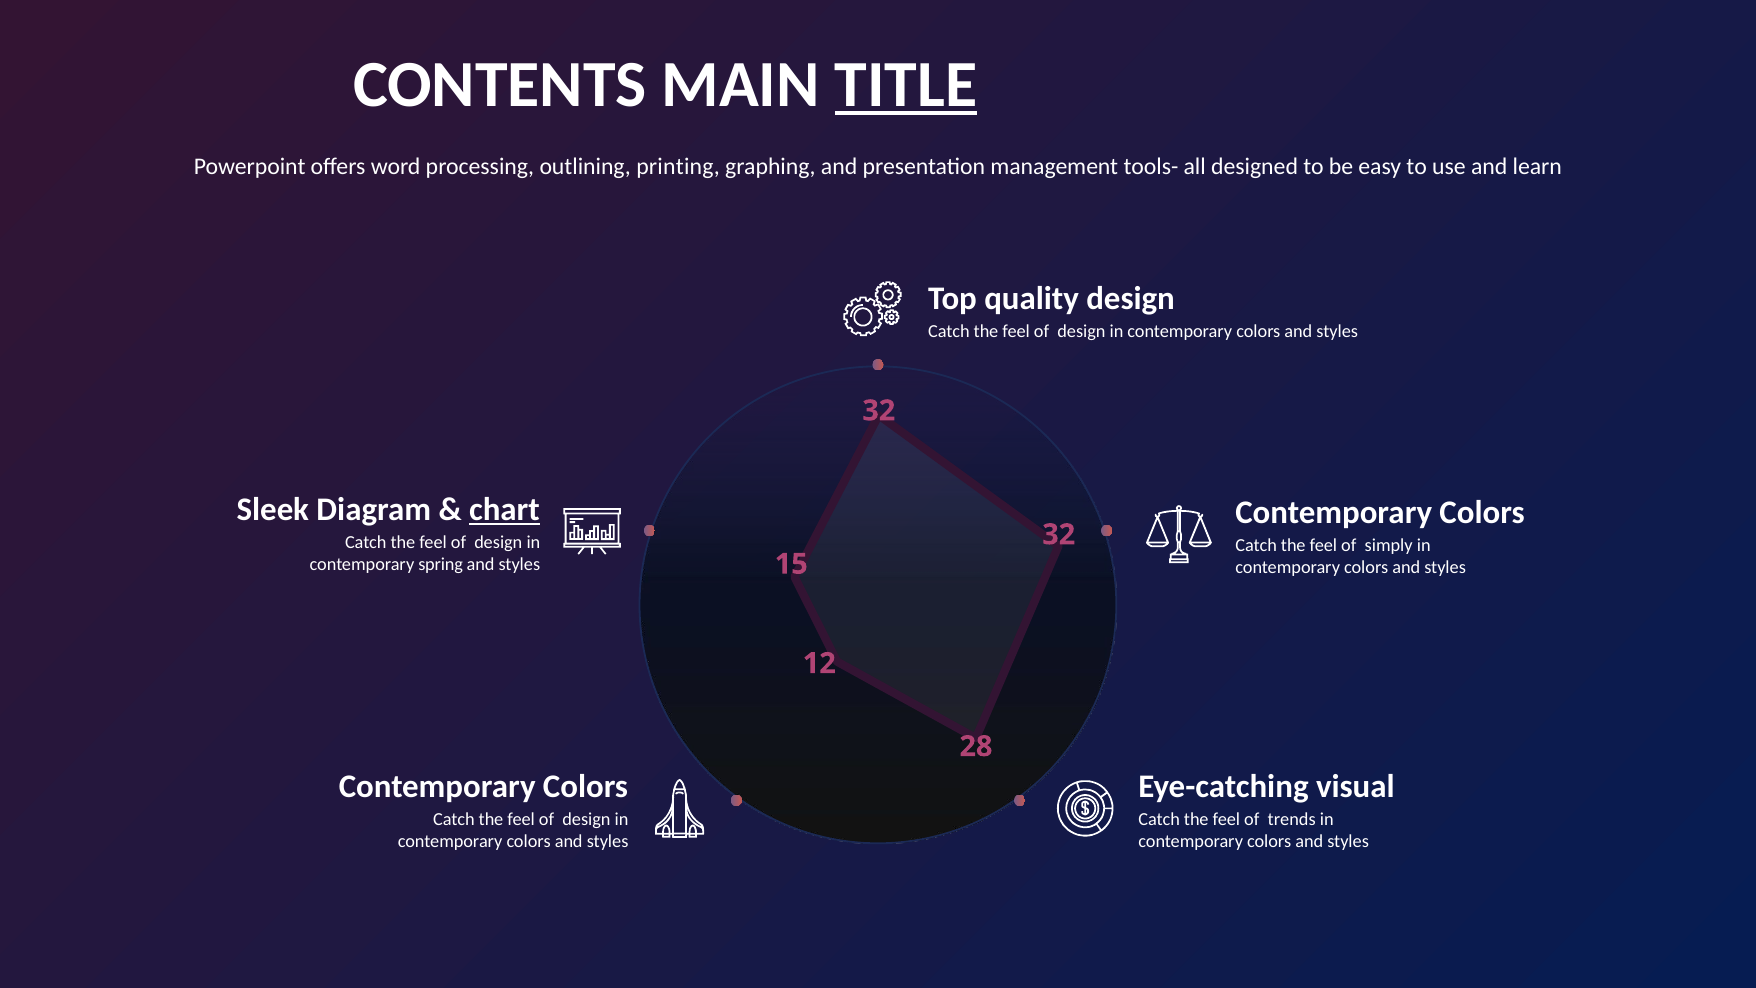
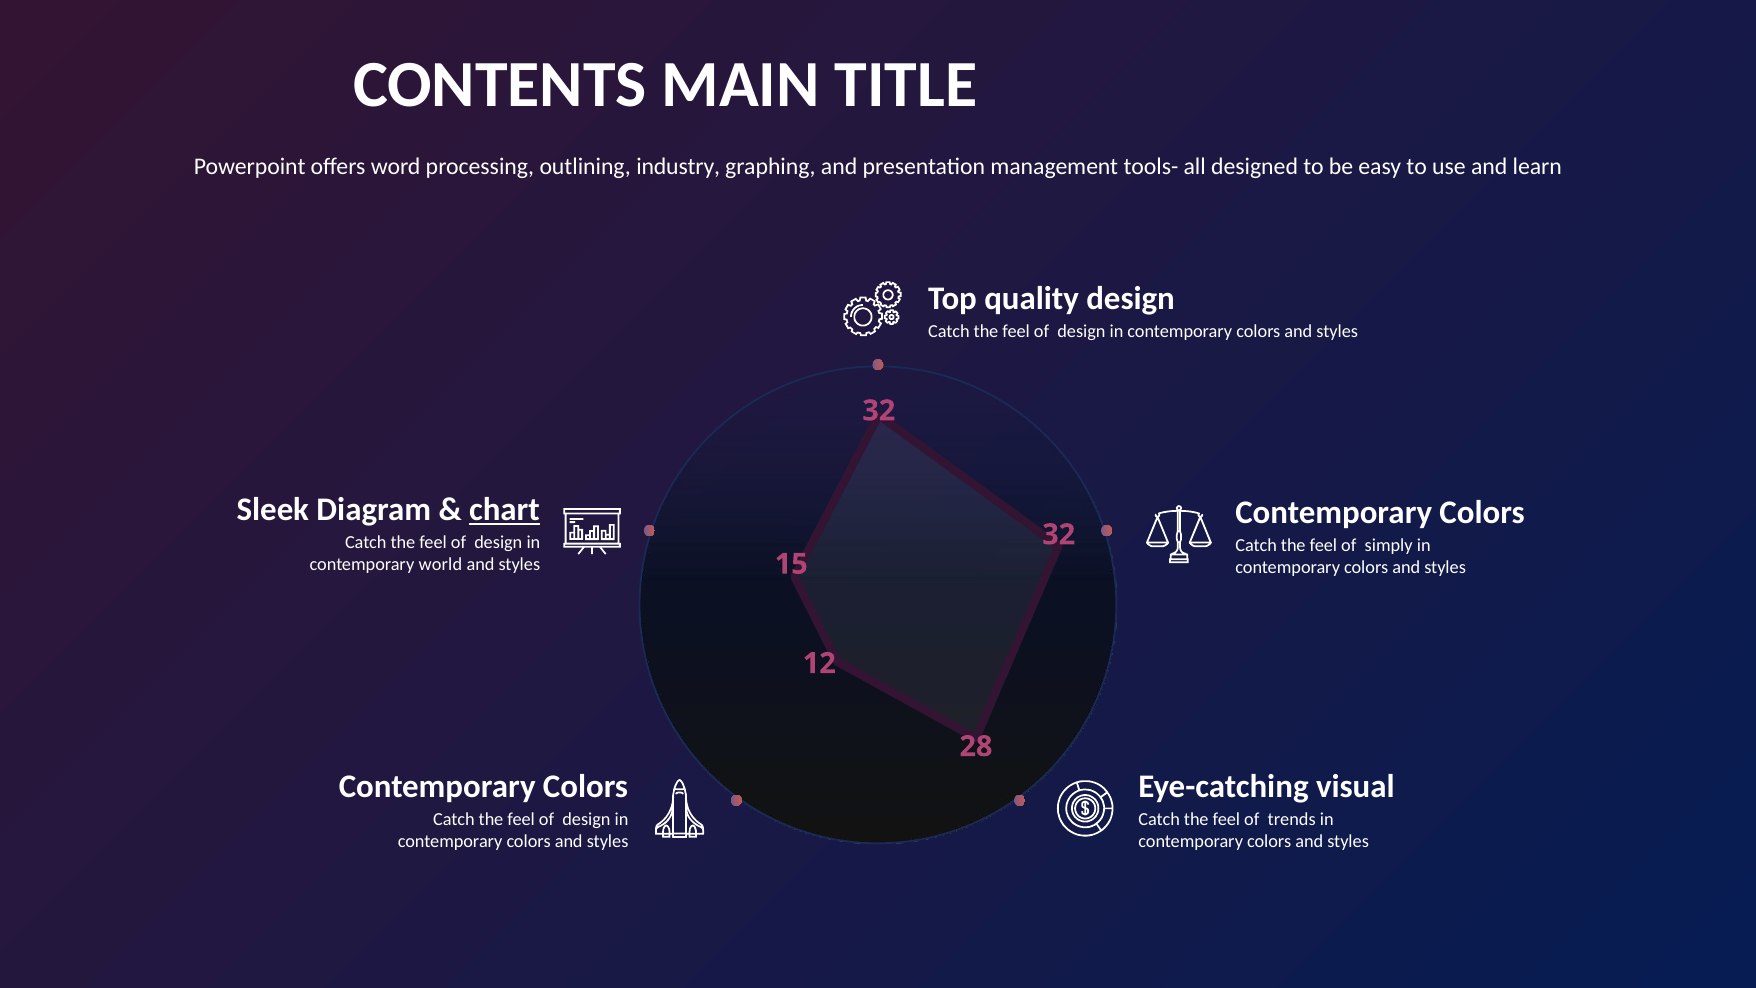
TITLE underline: present -> none
printing: printing -> industry
spring: spring -> world
